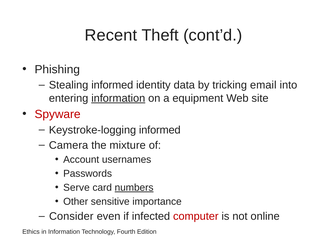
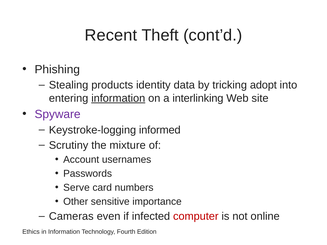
Stealing informed: informed -> products
email: email -> adopt
equipment: equipment -> interlinking
Spyware colour: red -> purple
Camera: Camera -> Scrutiny
numbers underline: present -> none
Consider: Consider -> Cameras
